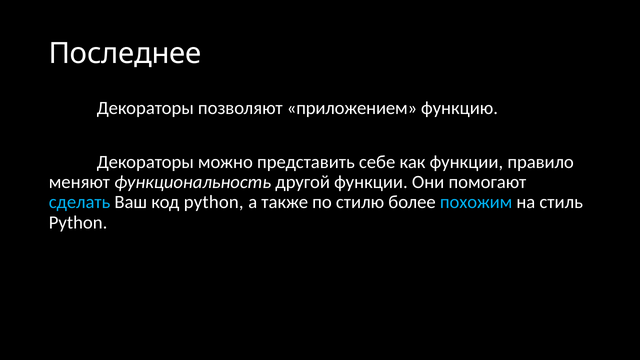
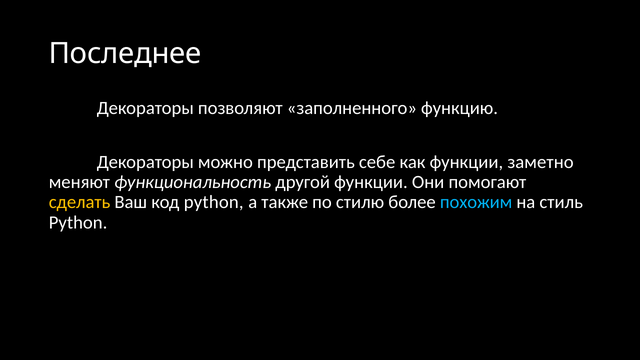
приложением: приложением -> заполненного
правило: правило -> заметно
сделать colour: light blue -> yellow
